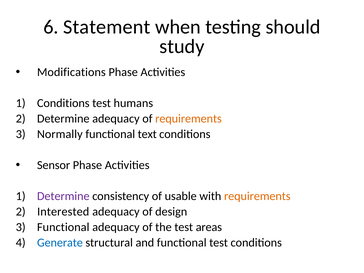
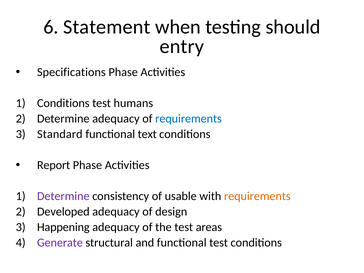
study: study -> entry
Modifications: Modifications -> Specifications
requirements at (188, 119) colour: orange -> blue
Normally: Normally -> Standard
Sensor: Sensor -> Report
Interested: Interested -> Developed
Functional at (63, 227): Functional -> Happening
Generate colour: blue -> purple
